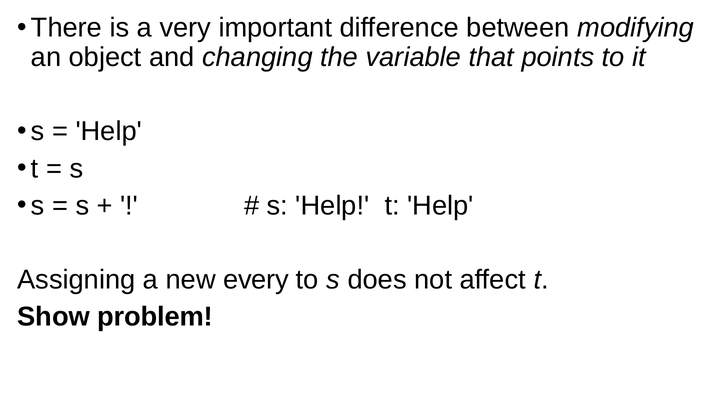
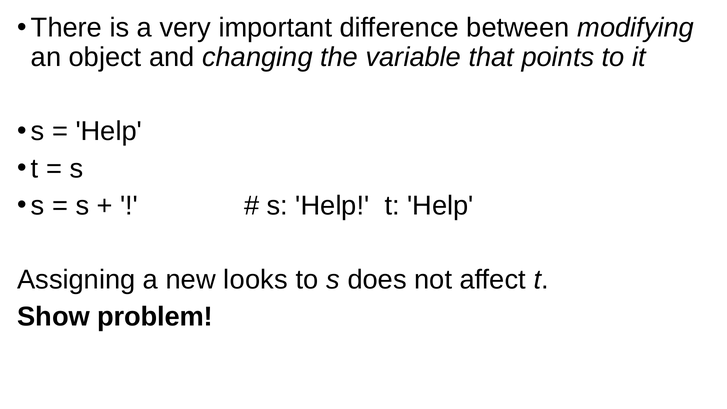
every: every -> looks
